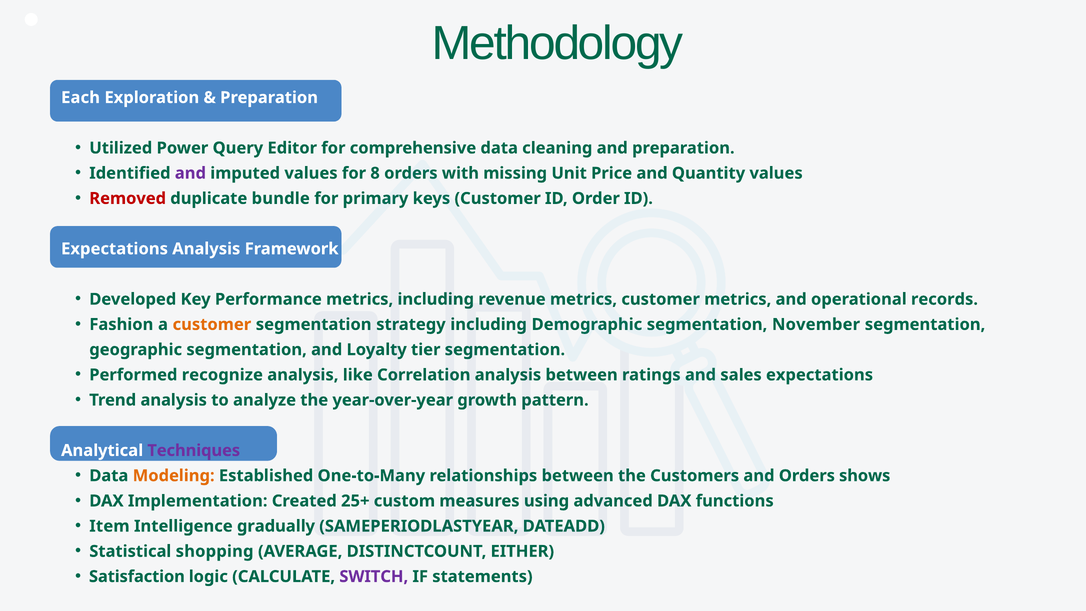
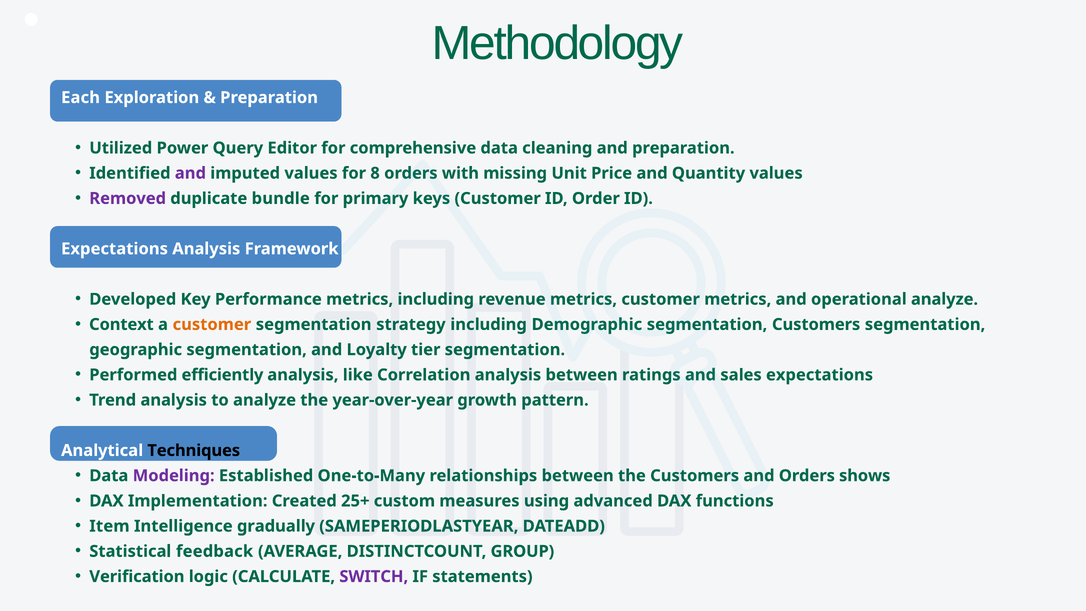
Removed colour: red -> purple
operational records: records -> analyze
Fashion: Fashion -> Context
November at (816, 324): November -> Customers
recognize: recognize -> efficiently
Techniques colour: purple -> black
Modeling colour: orange -> purple
shopping: shopping -> feedback
EITHER: EITHER -> GROUP
Satisfaction: Satisfaction -> Verification
